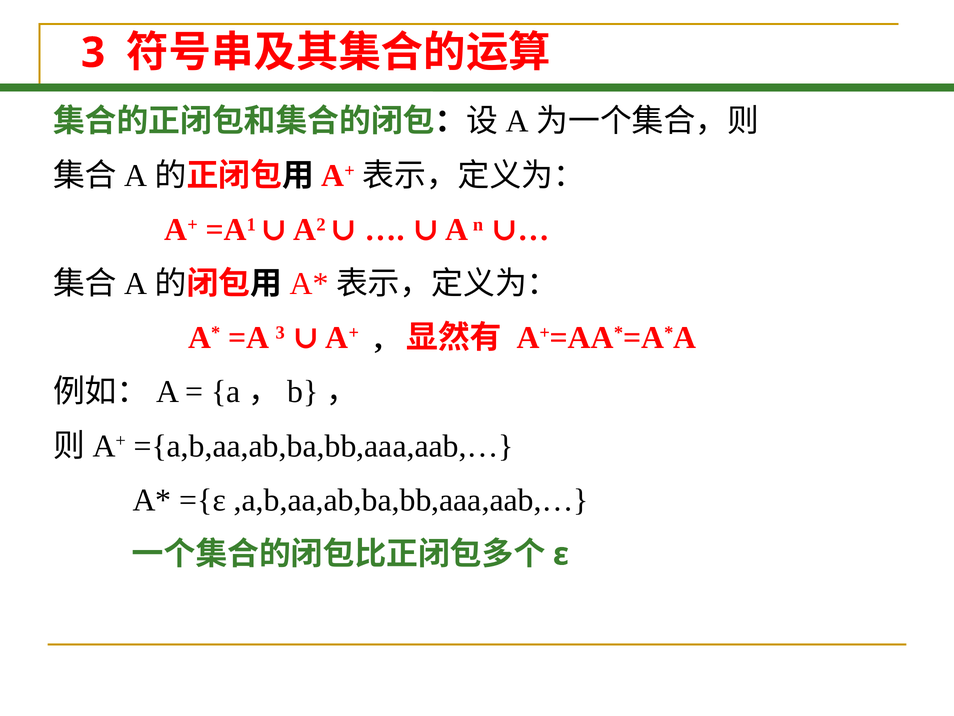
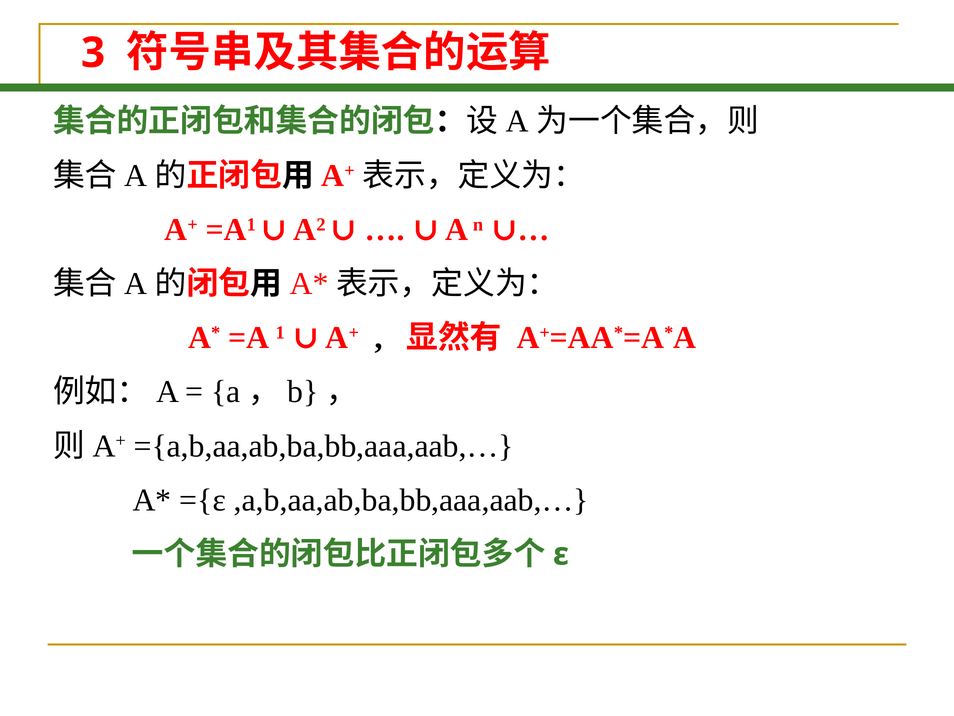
=A 3: 3 -> 1
